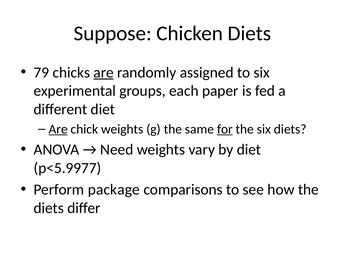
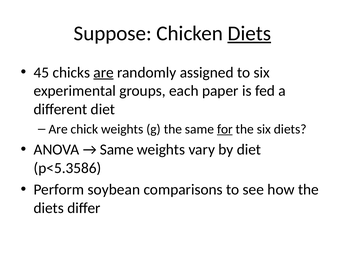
Diets at (249, 33) underline: none -> present
79: 79 -> 45
Are at (58, 129) underline: present -> none
Need at (117, 149): Need -> Same
p<5.9977: p<5.9977 -> p<5.3586
package: package -> soybean
